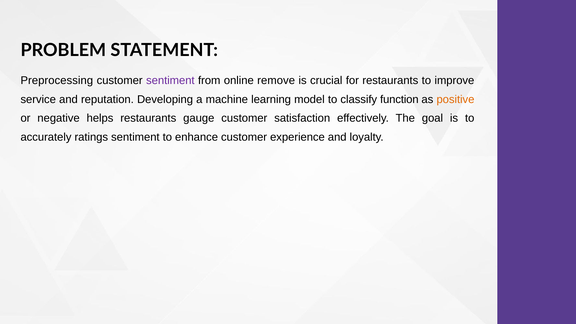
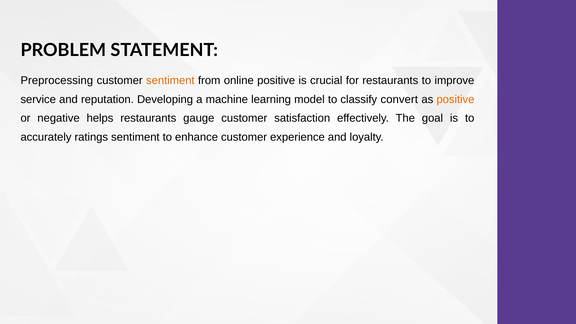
sentiment at (170, 81) colour: purple -> orange
online remove: remove -> positive
function: function -> convert
